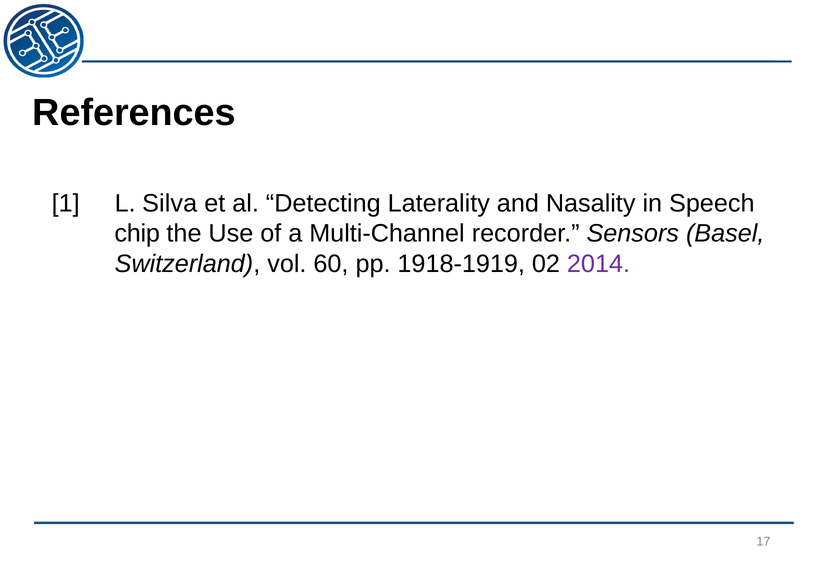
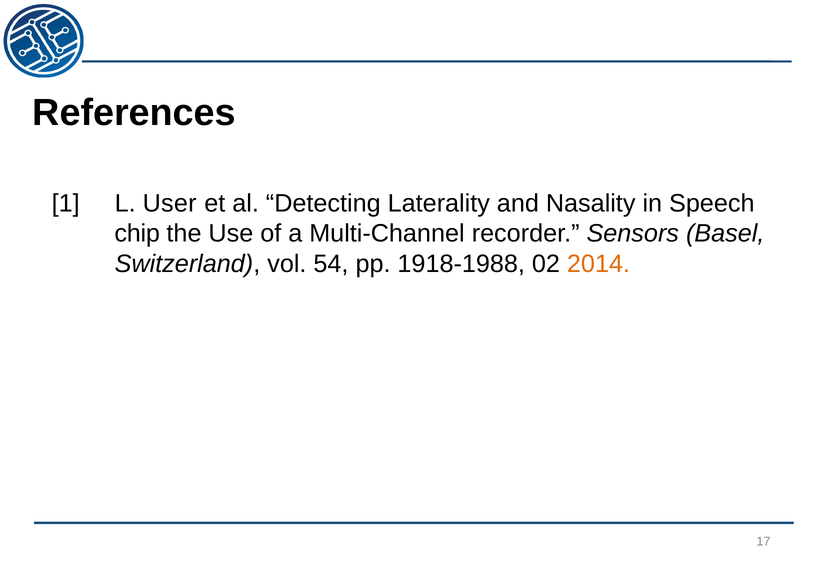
Silva: Silva -> User
60: 60 -> 54
1918-1919: 1918-1919 -> 1918-1988
2014 colour: purple -> orange
